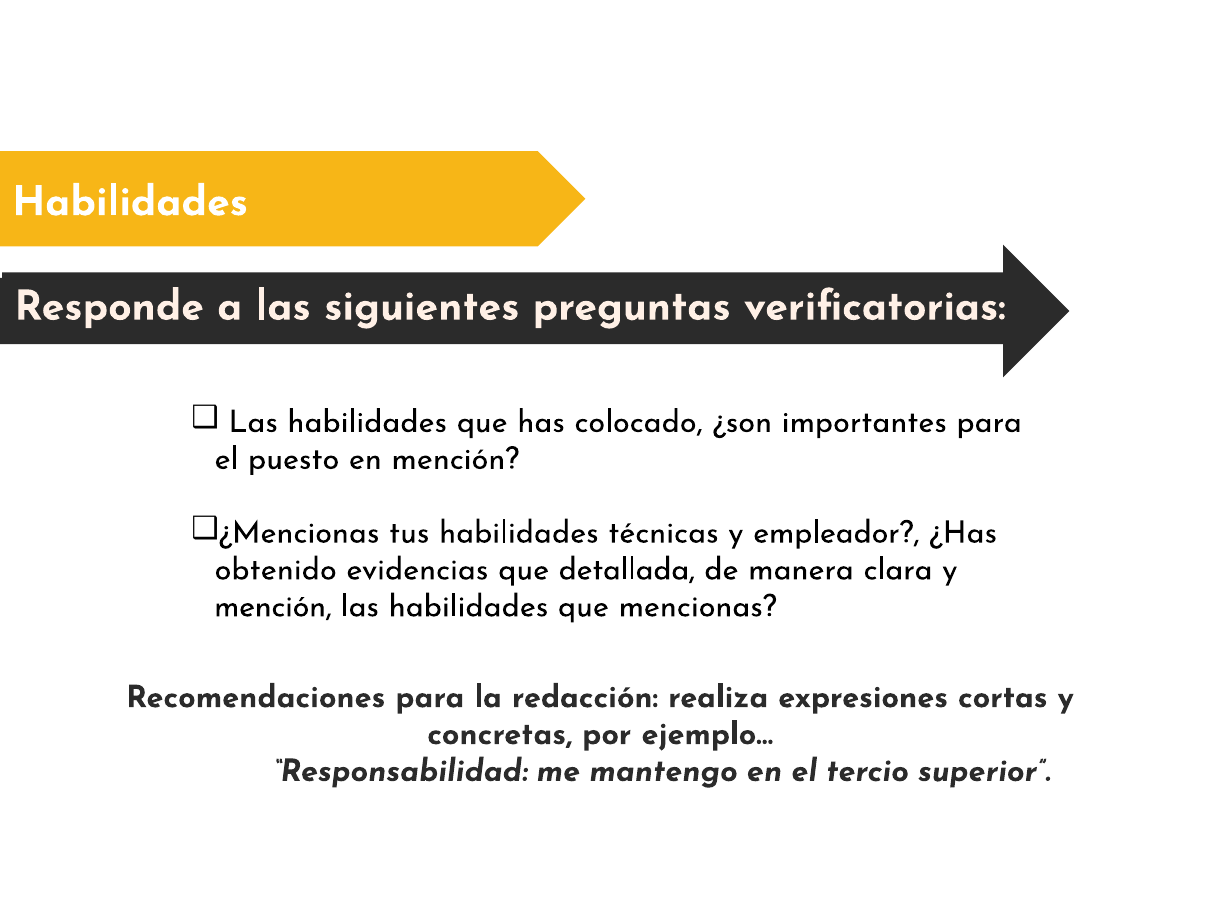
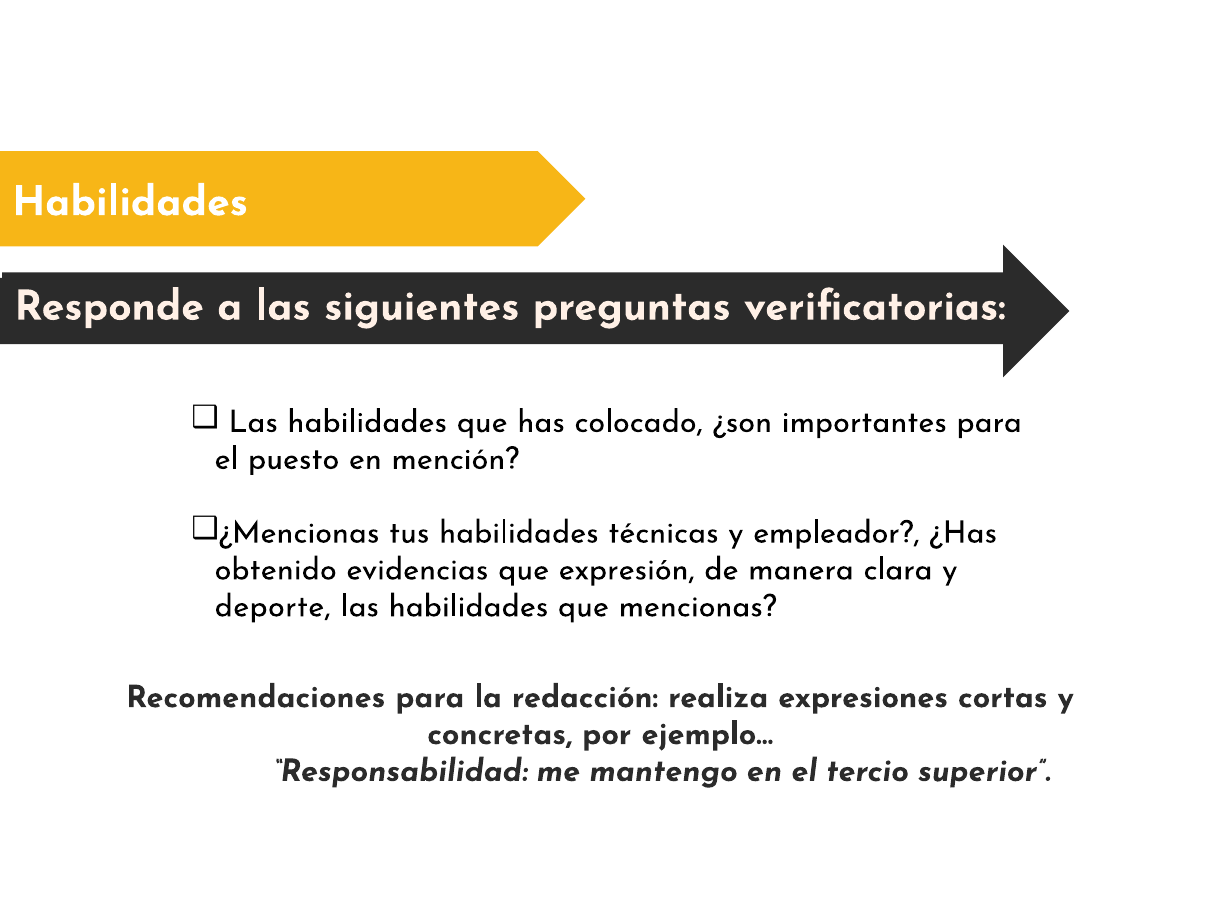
detallada: detallada -> expresión
mención at (273, 606): mención -> deporte
